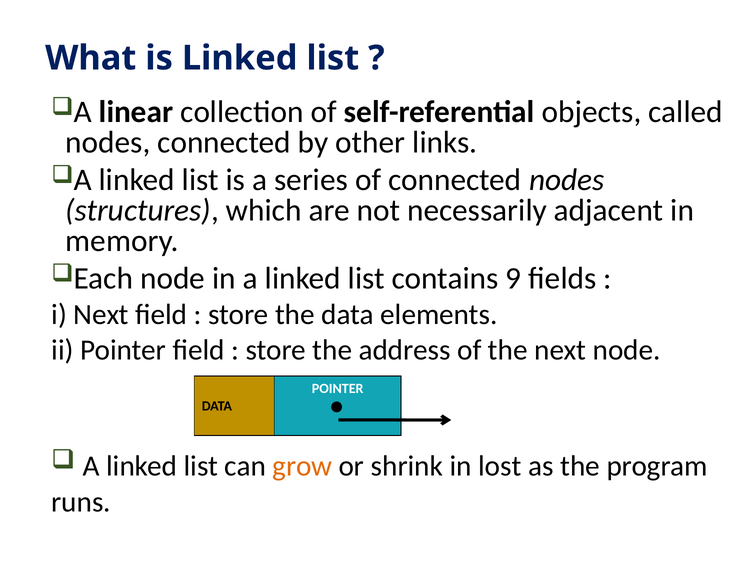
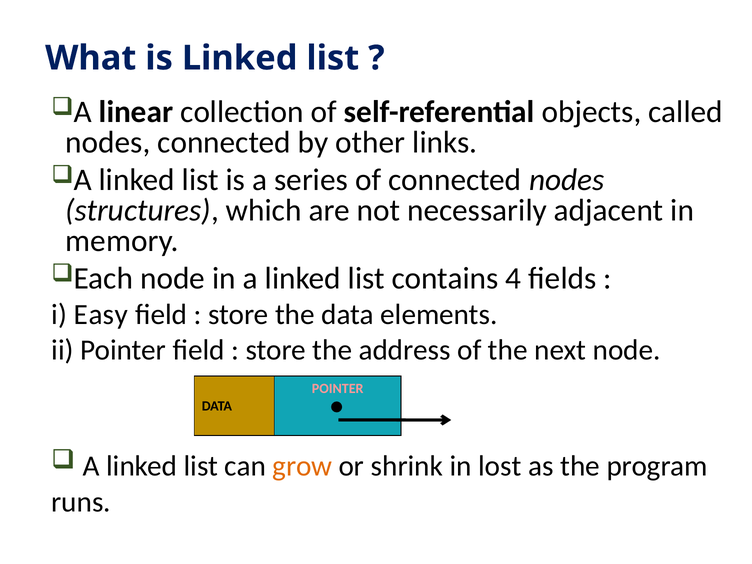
9: 9 -> 4
i Next: Next -> Easy
POINTER at (338, 389) colour: white -> pink
